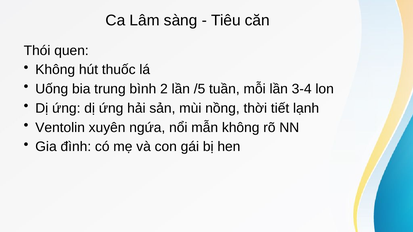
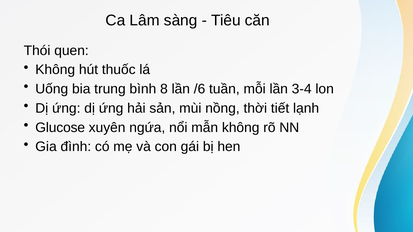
2: 2 -> 8
/5: /5 -> /6
Ventolin: Ventolin -> Glucose
